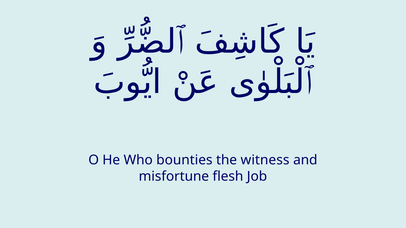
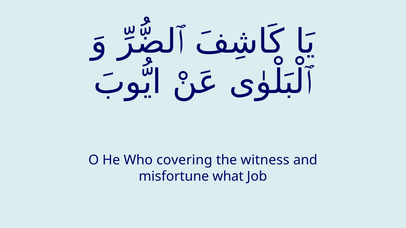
bounties: bounties -> covering
flesh: flesh -> what
